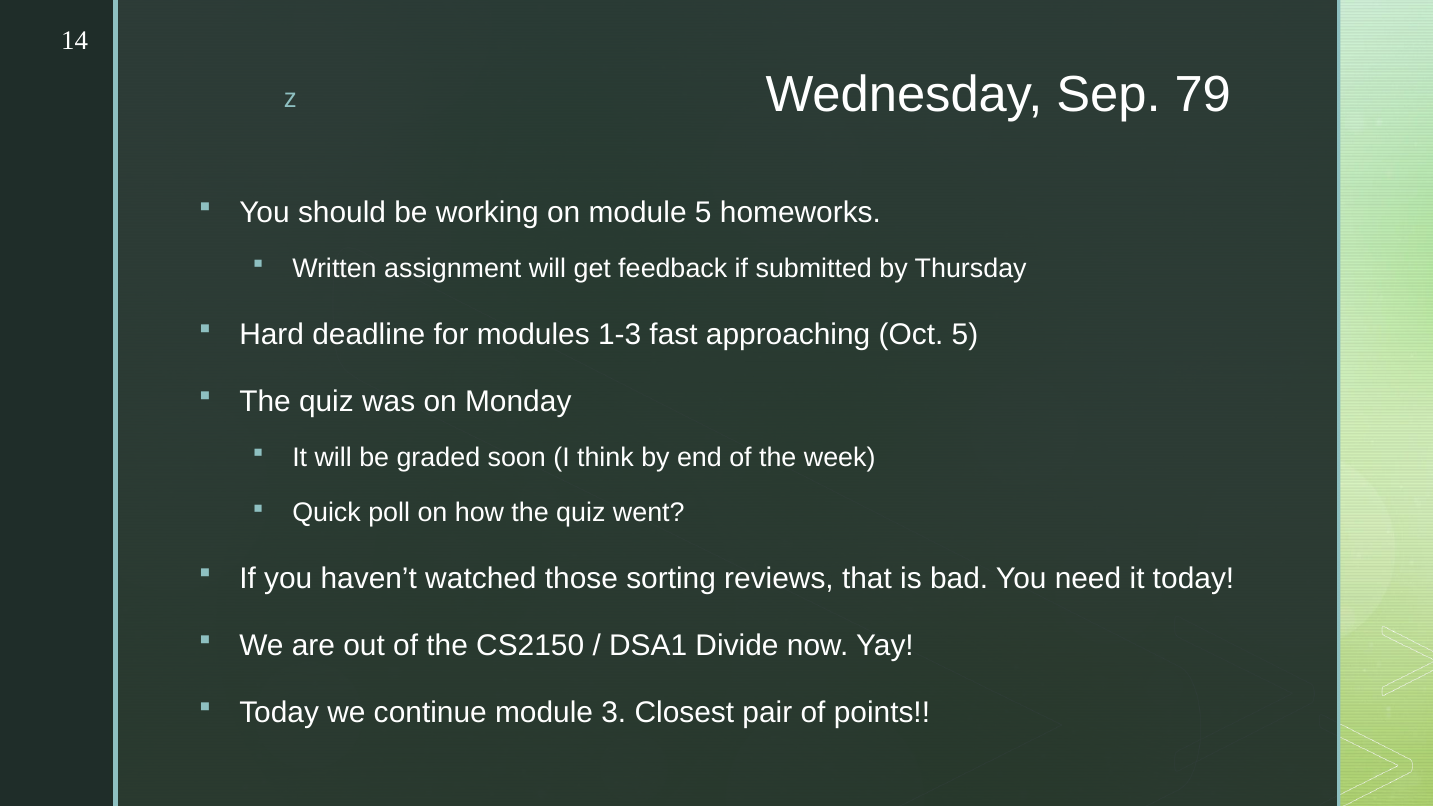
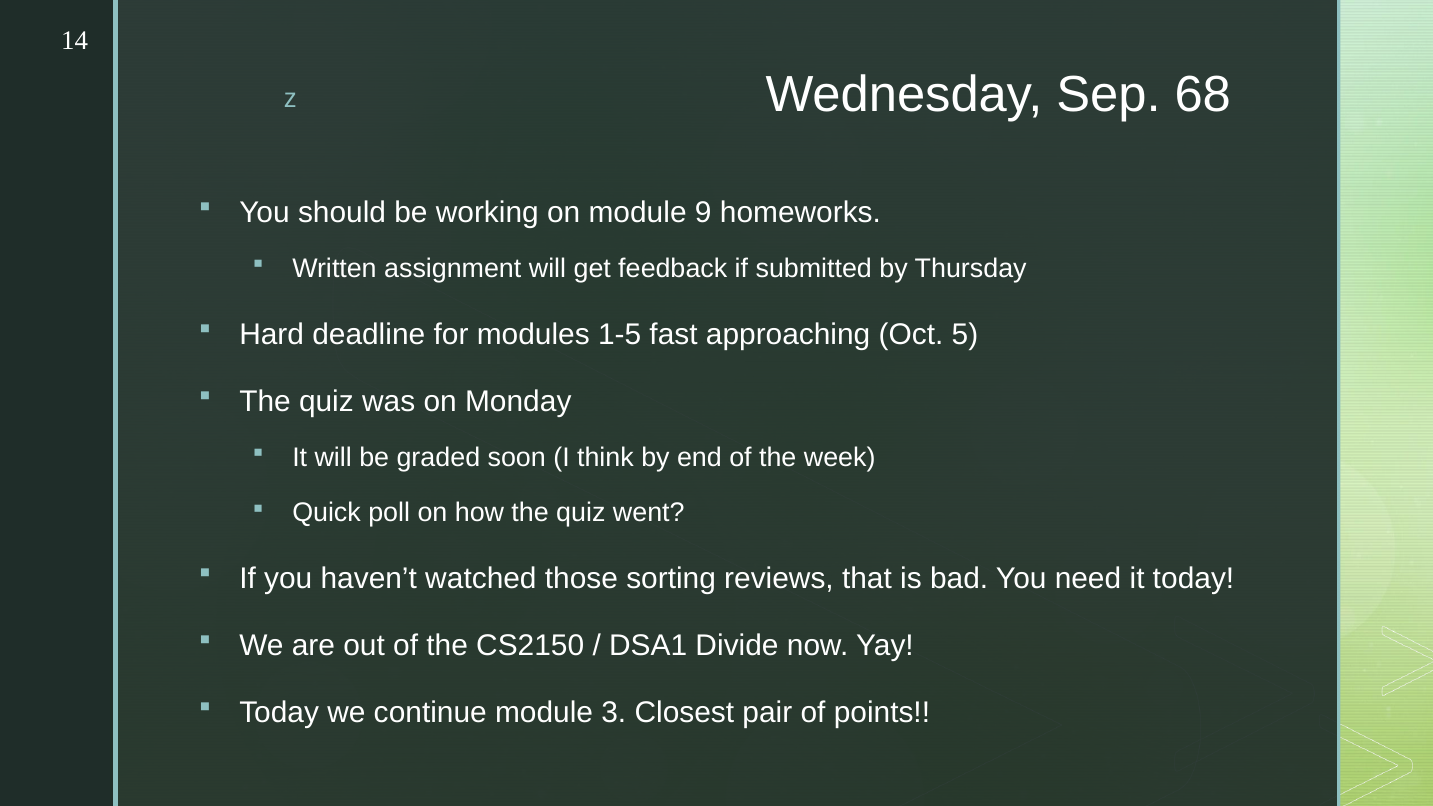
79: 79 -> 68
module 5: 5 -> 9
1-3: 1-3 -> 1-5
